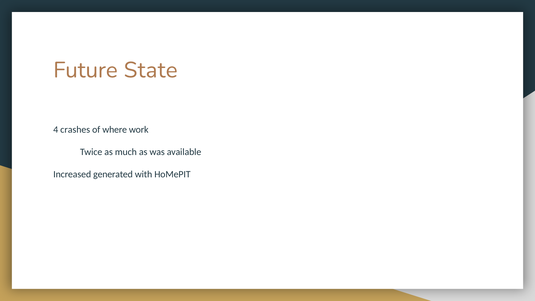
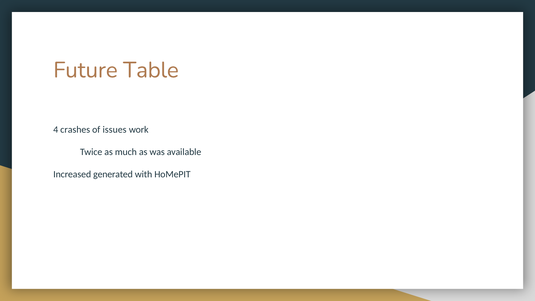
State: State -> Table
where: where -> issues
